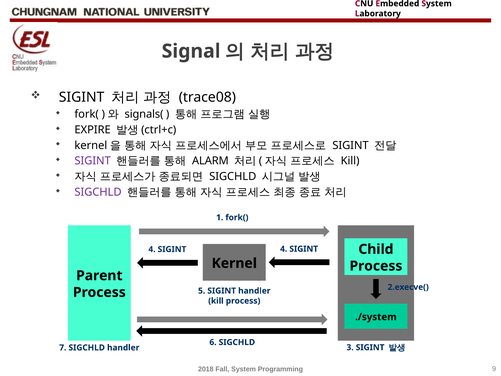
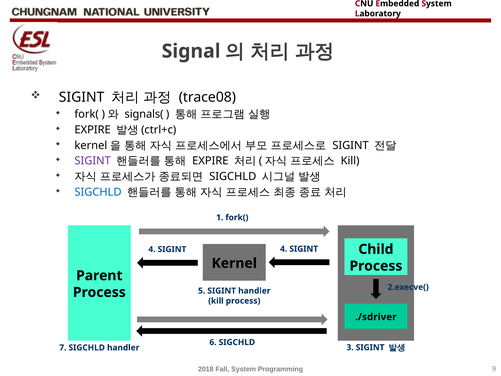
ALARM at (210, 161): ALARM -> EXPIRE
SIGCHLD at (98, 192) colour: purple -> blue
./system: ./system -> ./sdriver
